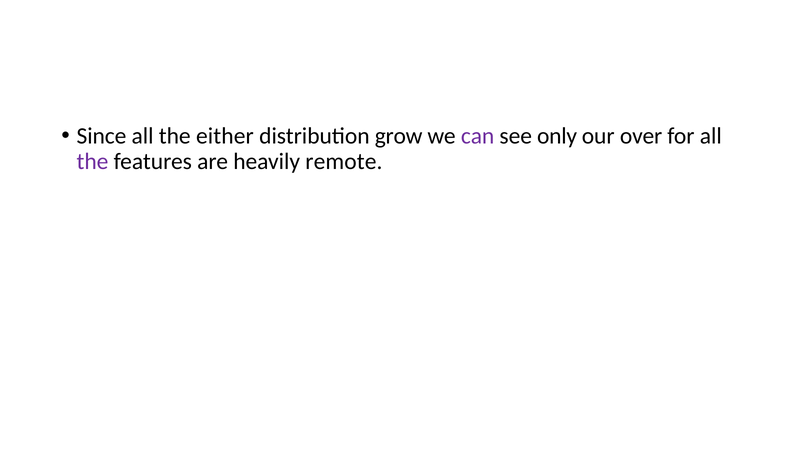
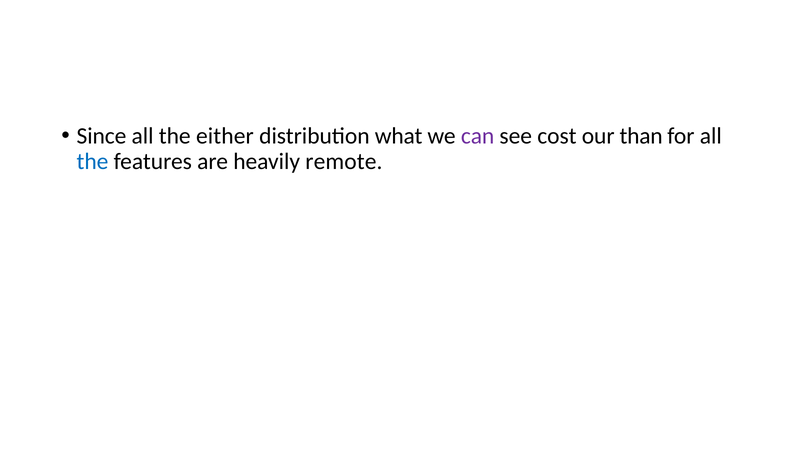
grow: grow -> what
only: only -> cost
over: over -> than
the at (92, 162) colour: purple -> blue
